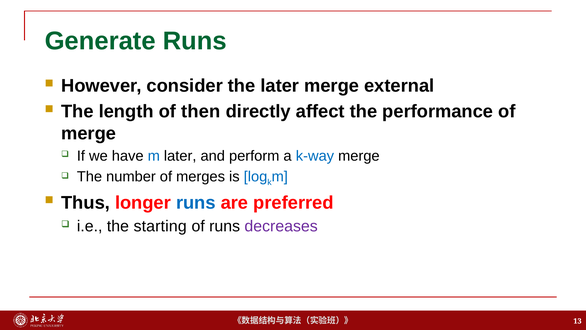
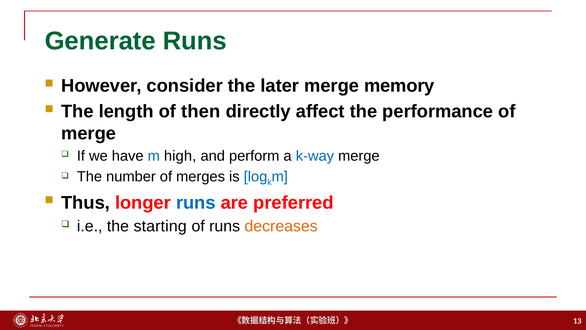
external: external -> memory
m later: later -> high
decreases colour: purple -> orange
